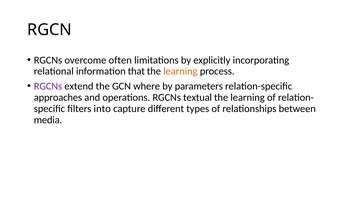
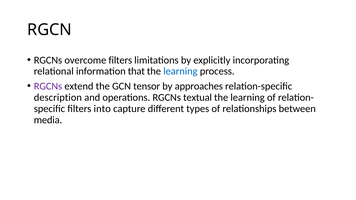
overcome often: often -> filters
learning at (180, 71) colour: orange -> blue
where: where -> tensor
parameters: parameters -> approaches
approaches: approaches -> description
